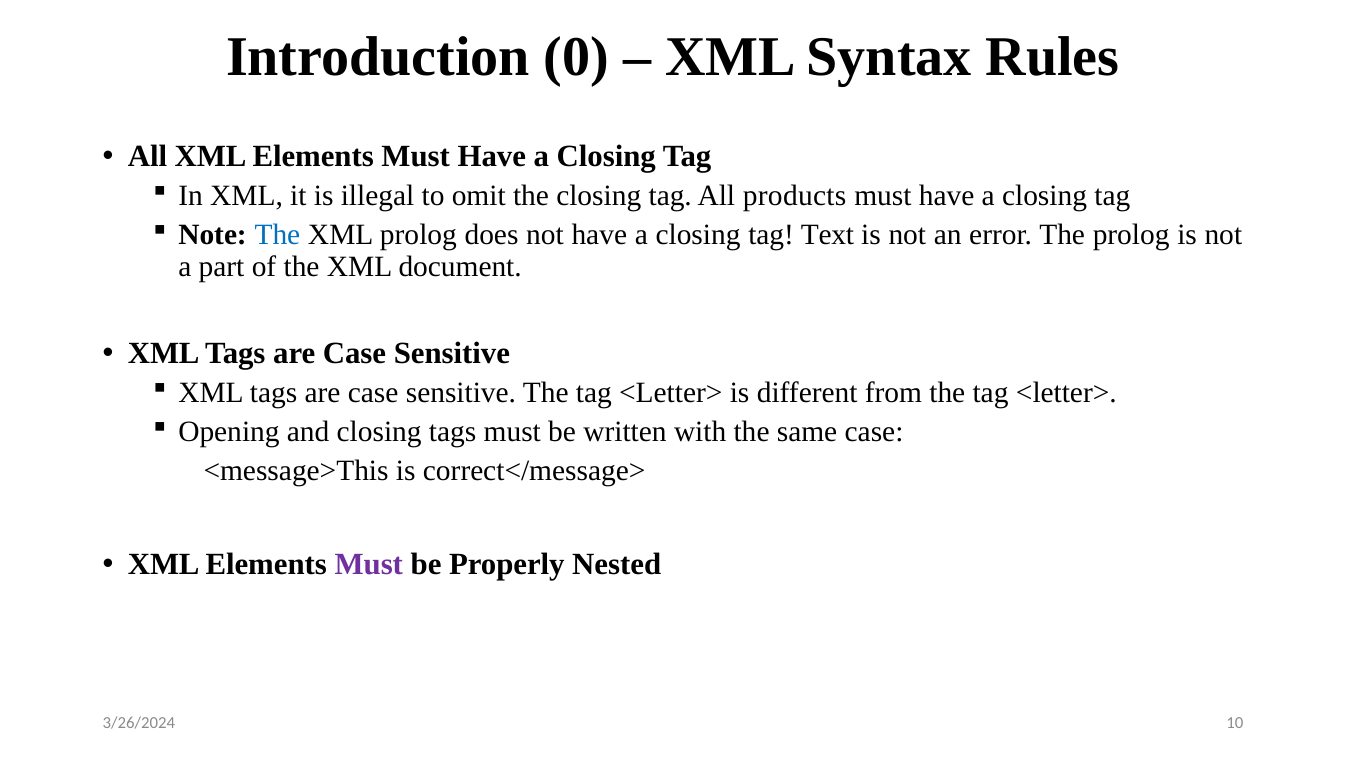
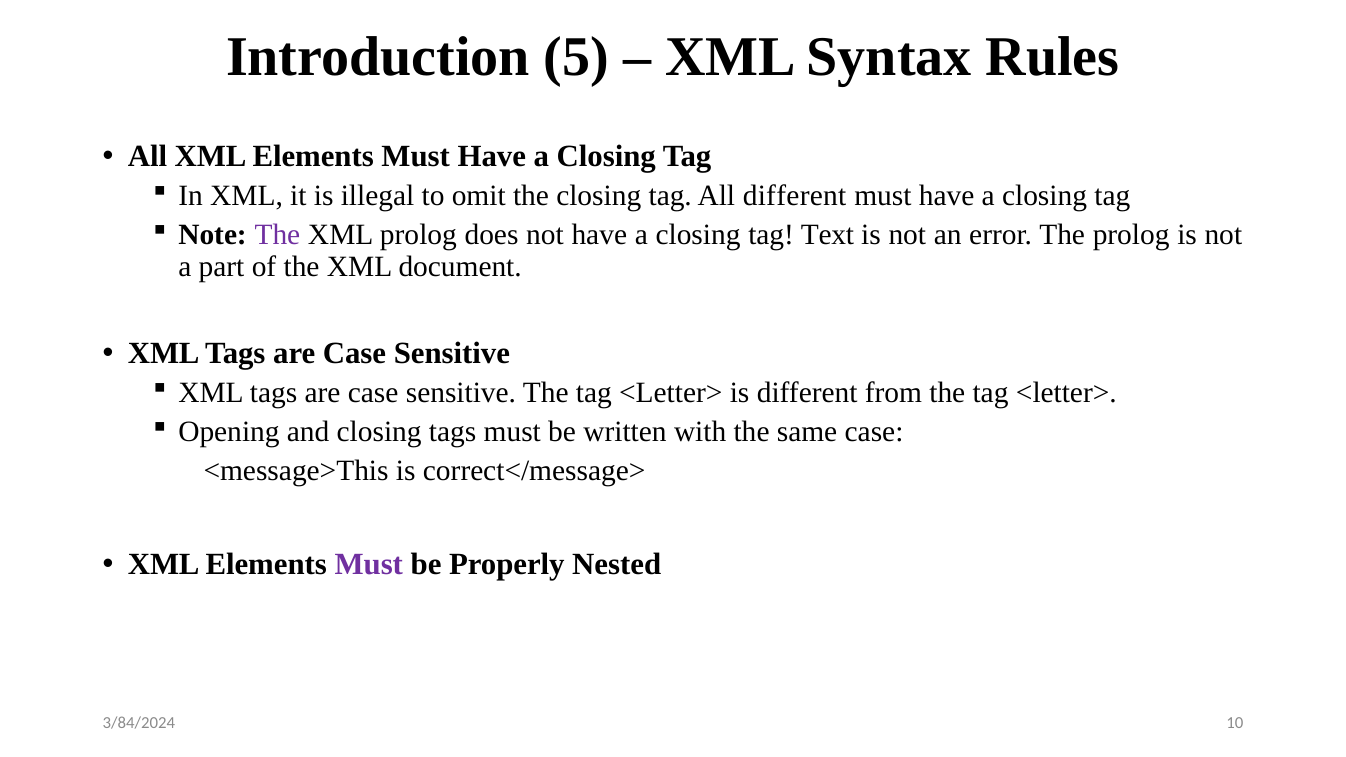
0: 0 -> 5
All products: products -> different
The at (277, 235) colour: blue -> purple
3/26/2024: 3/26/2024 -> 3/84/2024
